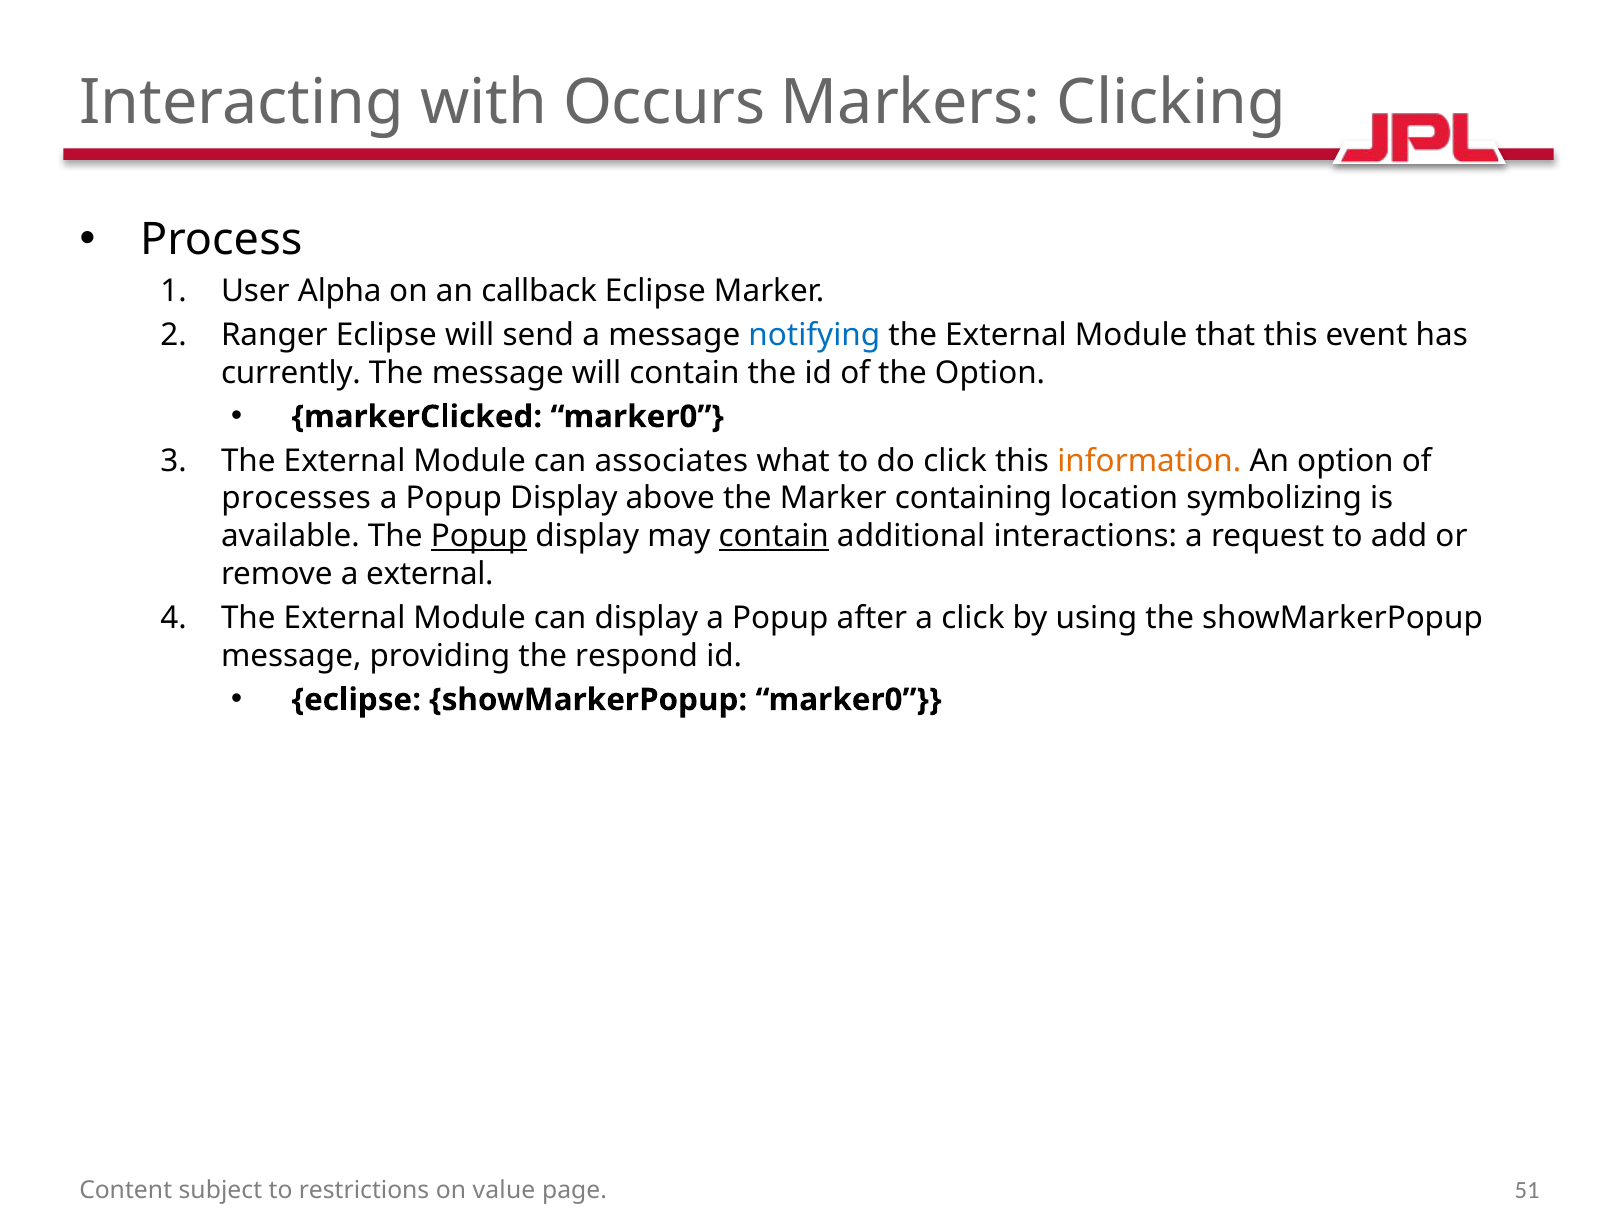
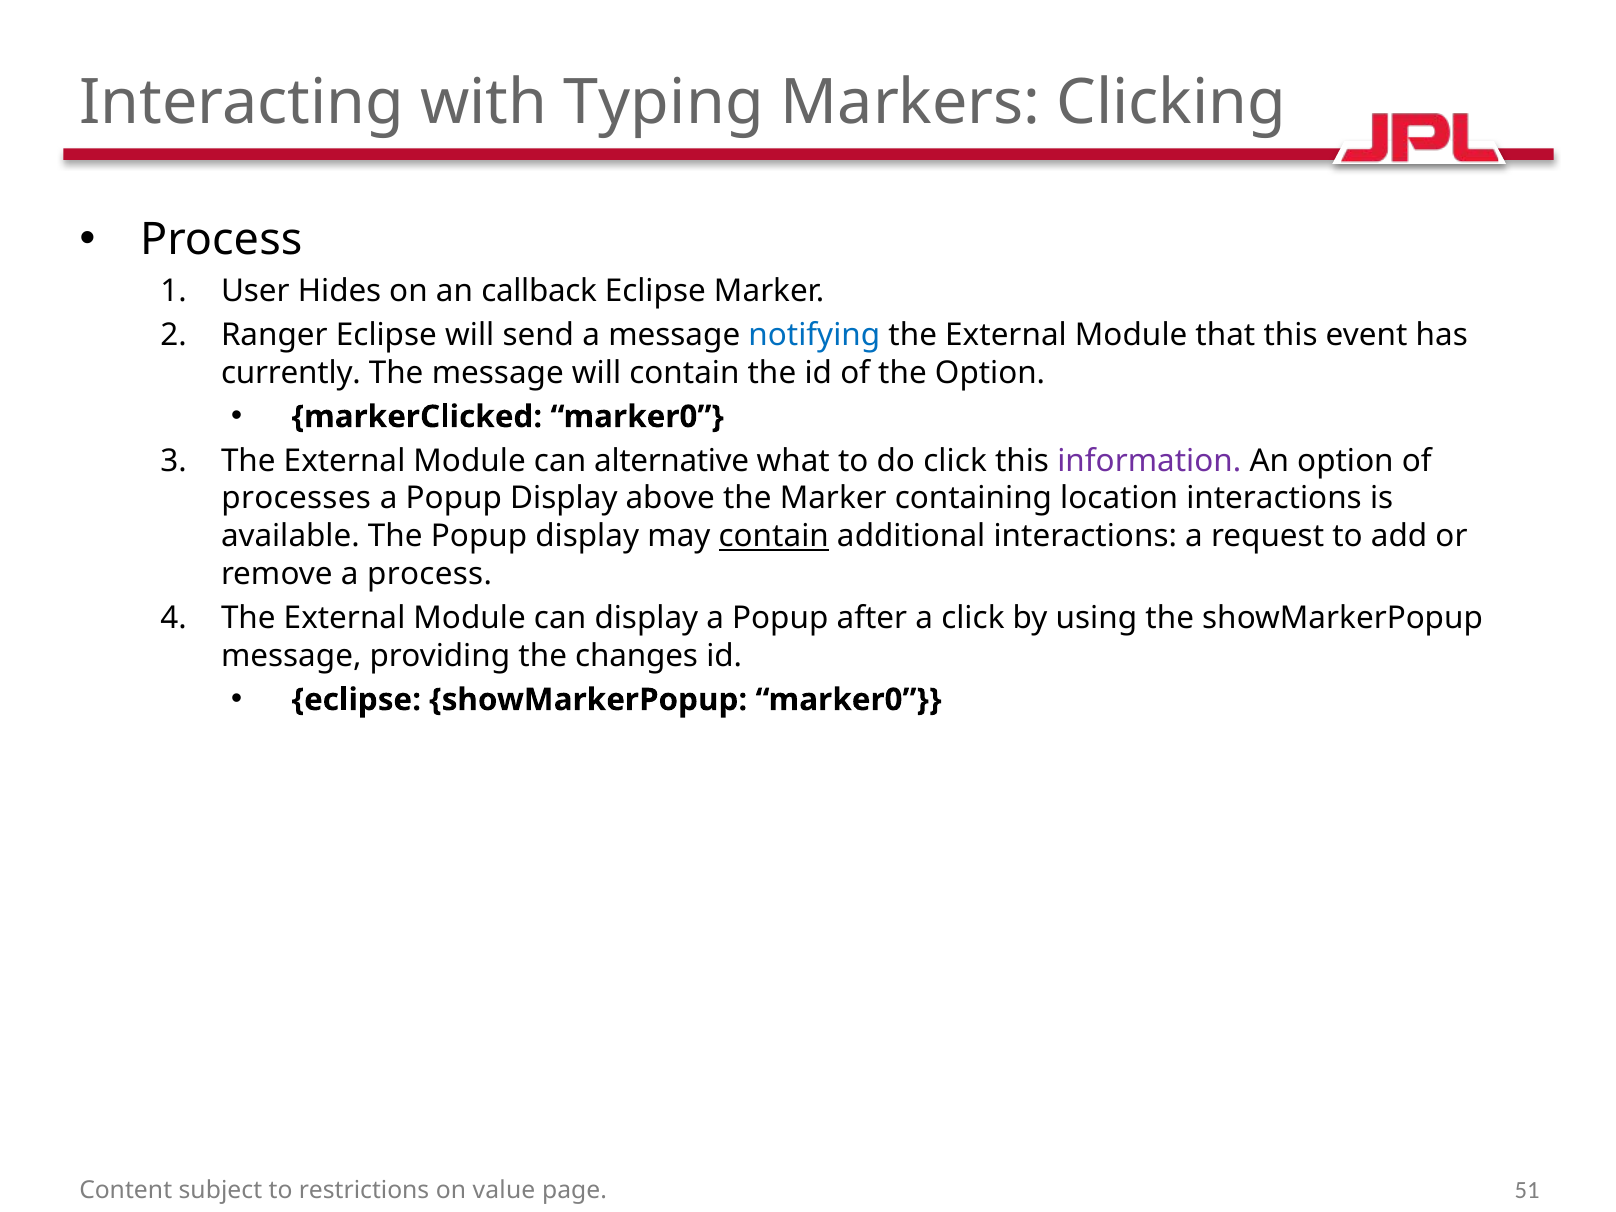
Occurs: Occurs -> Typing
Alpha: Alpha -> Hides
associates: associates -> alternative
information colour: orange -> purple
location symbolizing: symbolizing -> interactions
Popup at (479, 536) underline: present -> none
a external: external -> process
respond: respond -> changes
